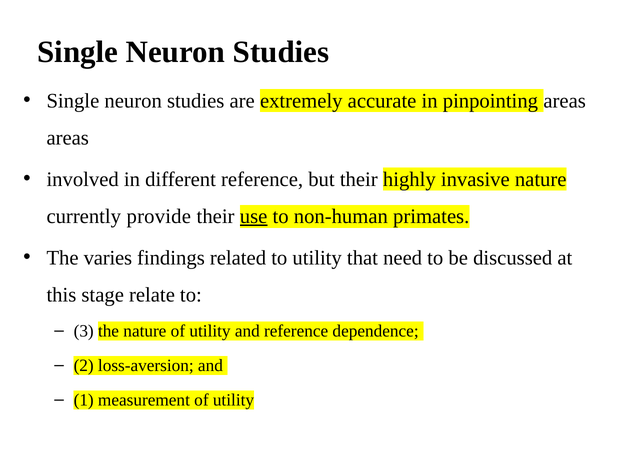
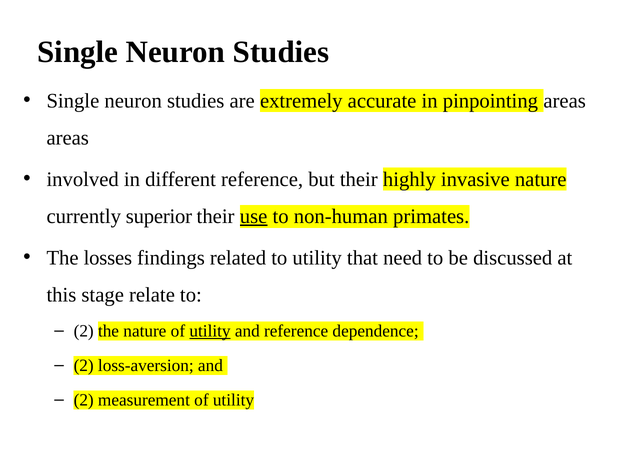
provide: provide -> superior
varies: varies -> losses
3 at (84, 331): 3 -> 2
utility at (210, 331) underline: none -> present
1 at (84, 400): 1 -> 2
